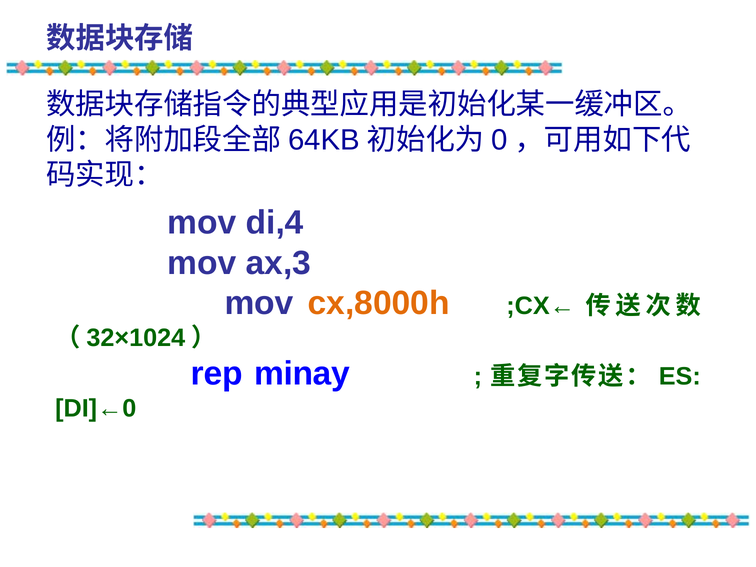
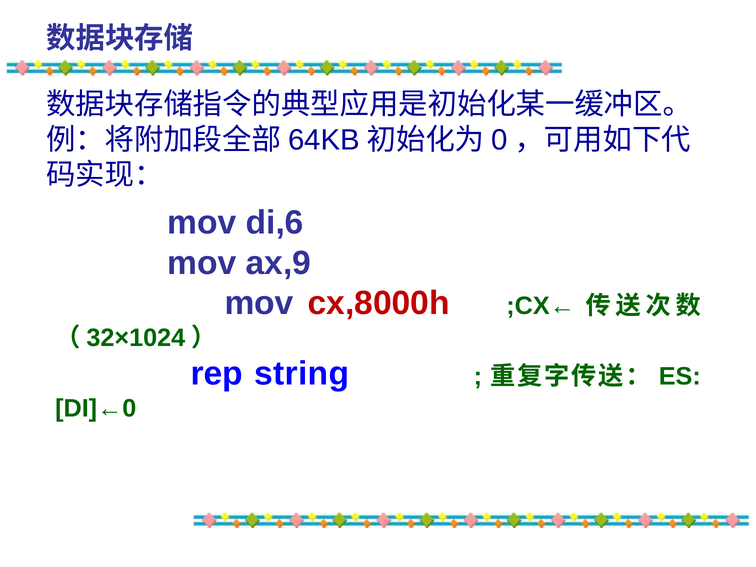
di,4: di,4 -> di,6
ax,3: ax,3 -> ax,9
cx,8000h colour: orange -> red
minay: minay -> string
